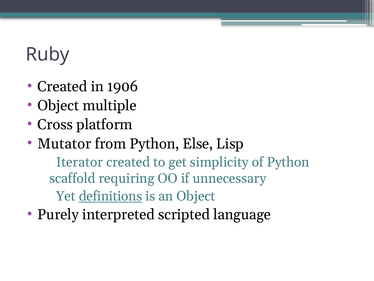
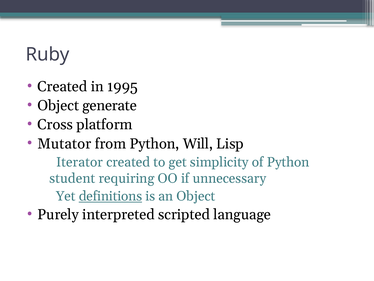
1906: 1906 -> 1995
multiple: multiple -> generate
Else: Else -> Will
scaffold: scaffold -> student
